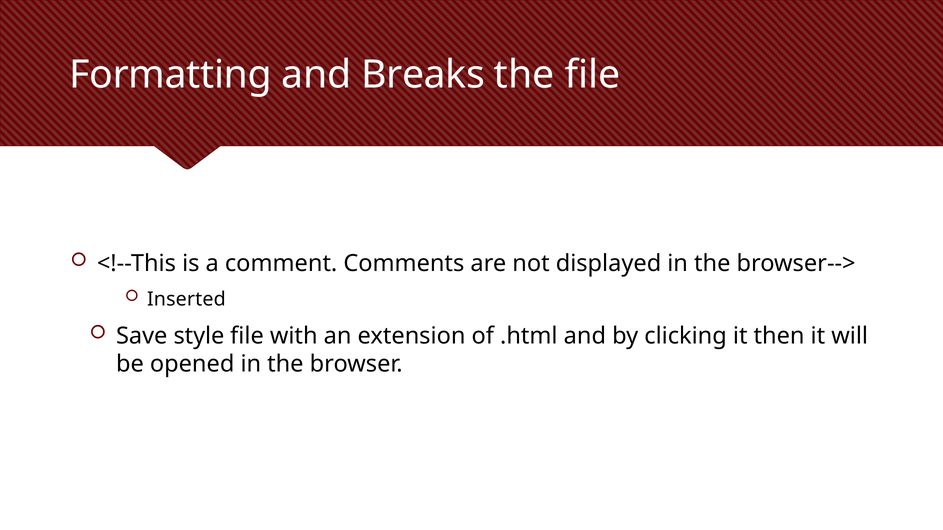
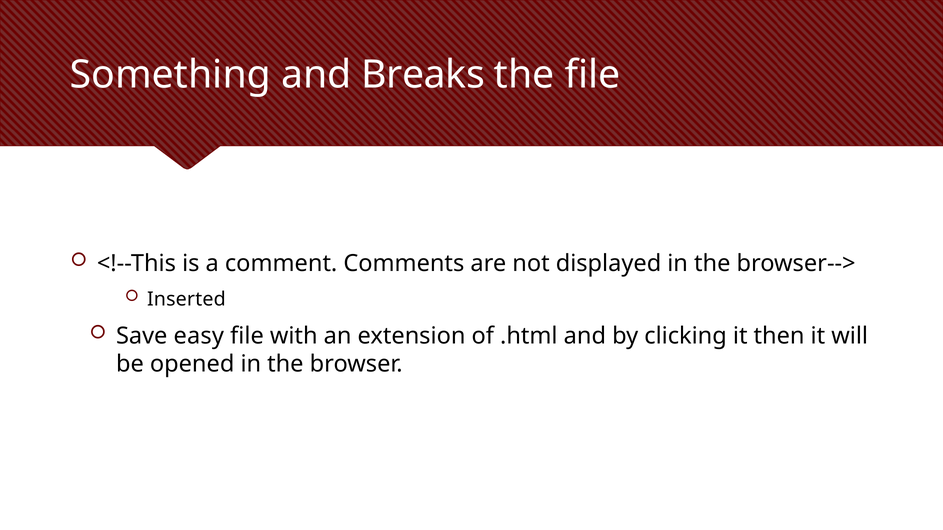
Formatting: Formatting -> Something
style: style -> easy
